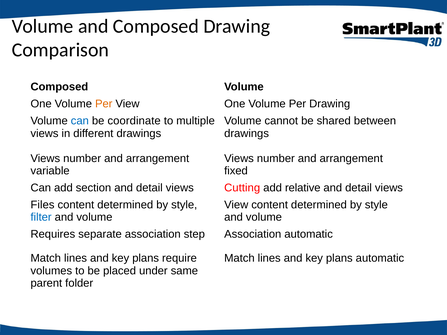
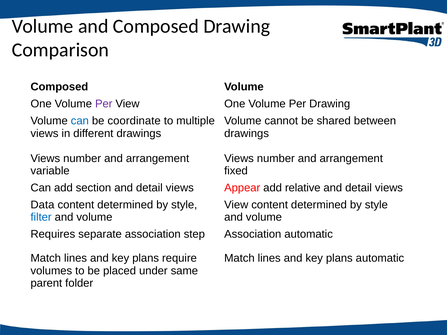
Per at (104, 104) colour: orange -> purple
Cutting: Cutting -> Appear
Files: Files -> Data
